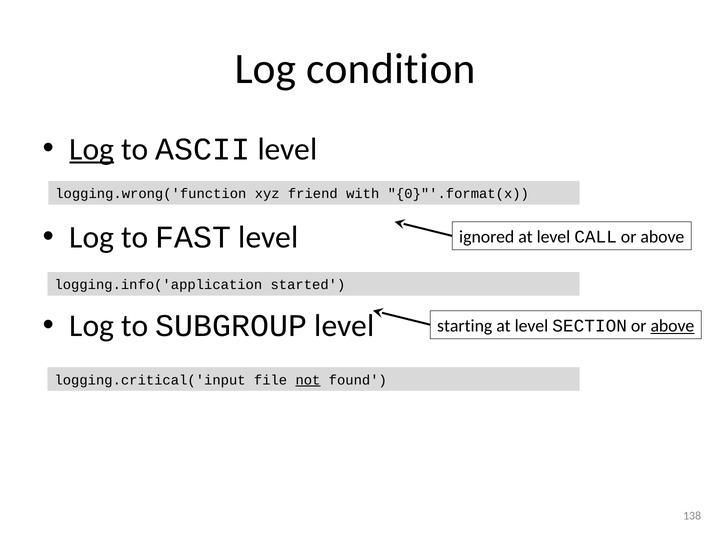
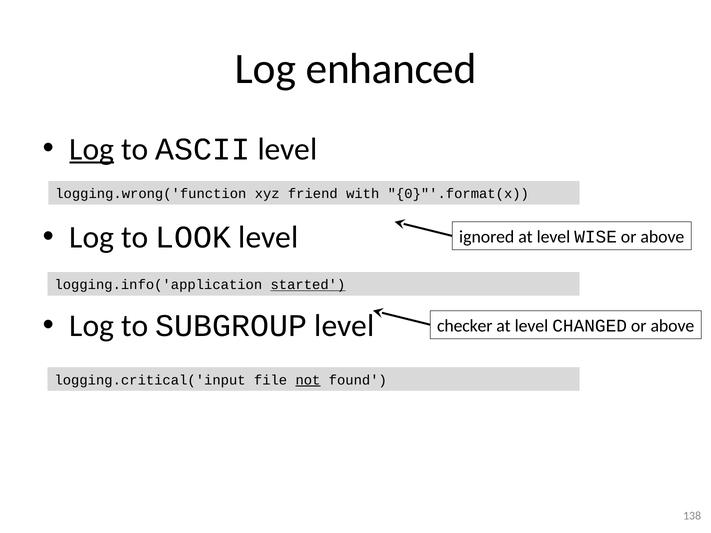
condition: condition -> enhanced
FAST: FAST -> LOOK
CALL: CALL -> WISE
started underline: none -> present
starting: starting -> checker
SECTION: SECTION -> CHANGED
above at (672, 326) underline: present -> none
